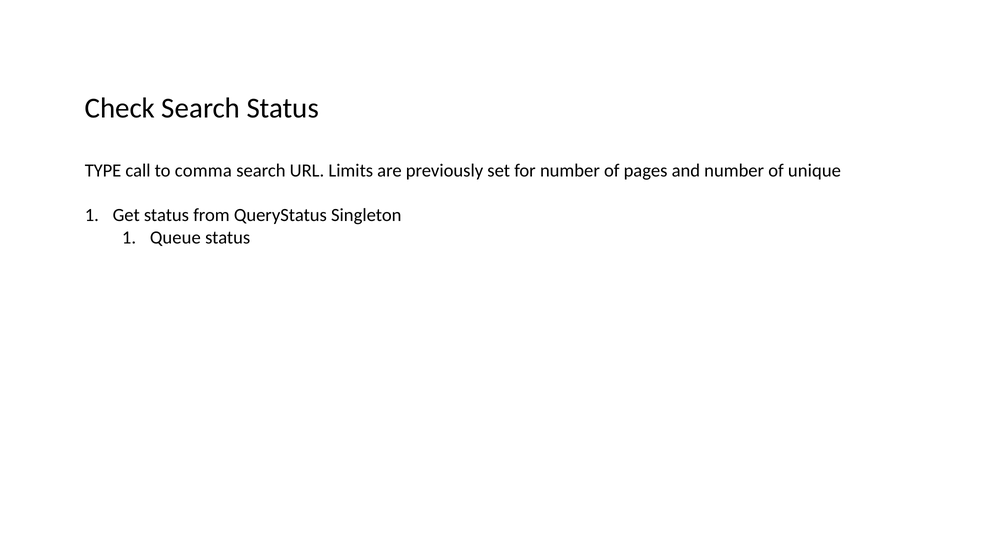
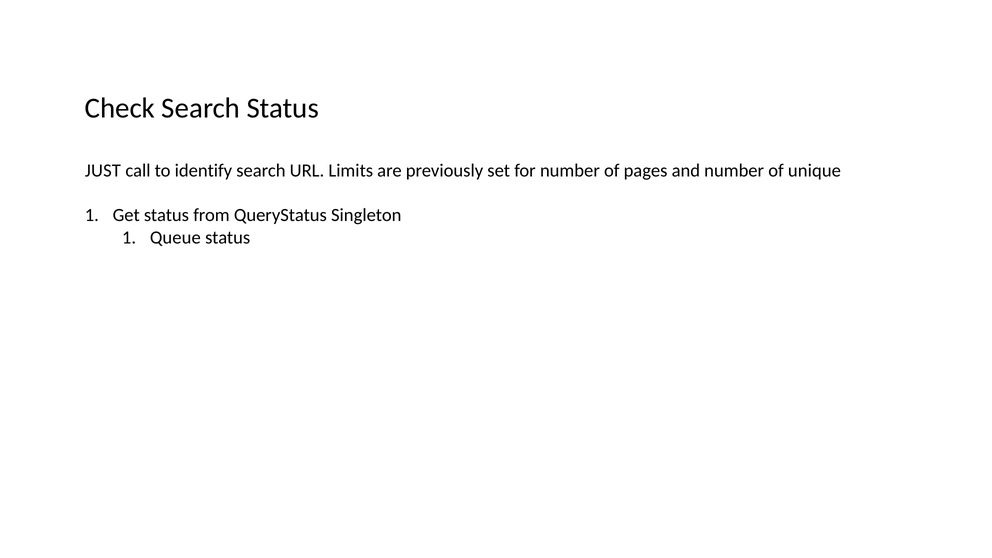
TYPE: TYPE -> JUST
comma: comma -> identify
